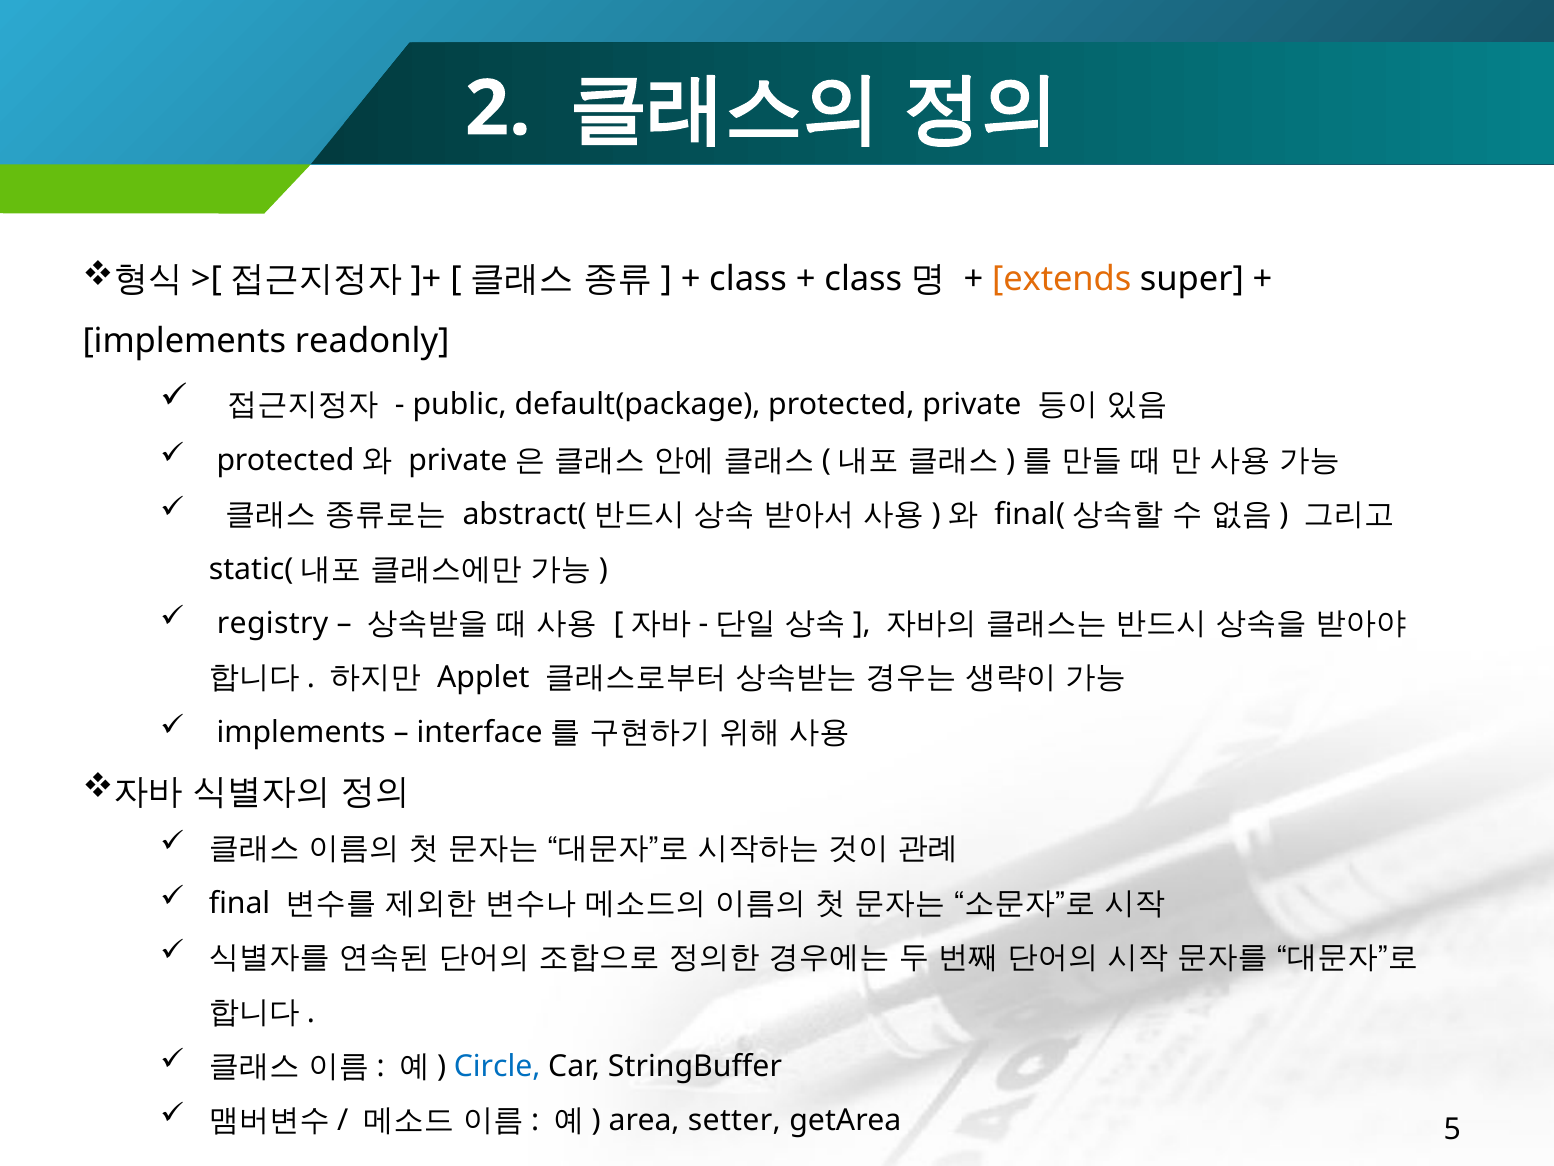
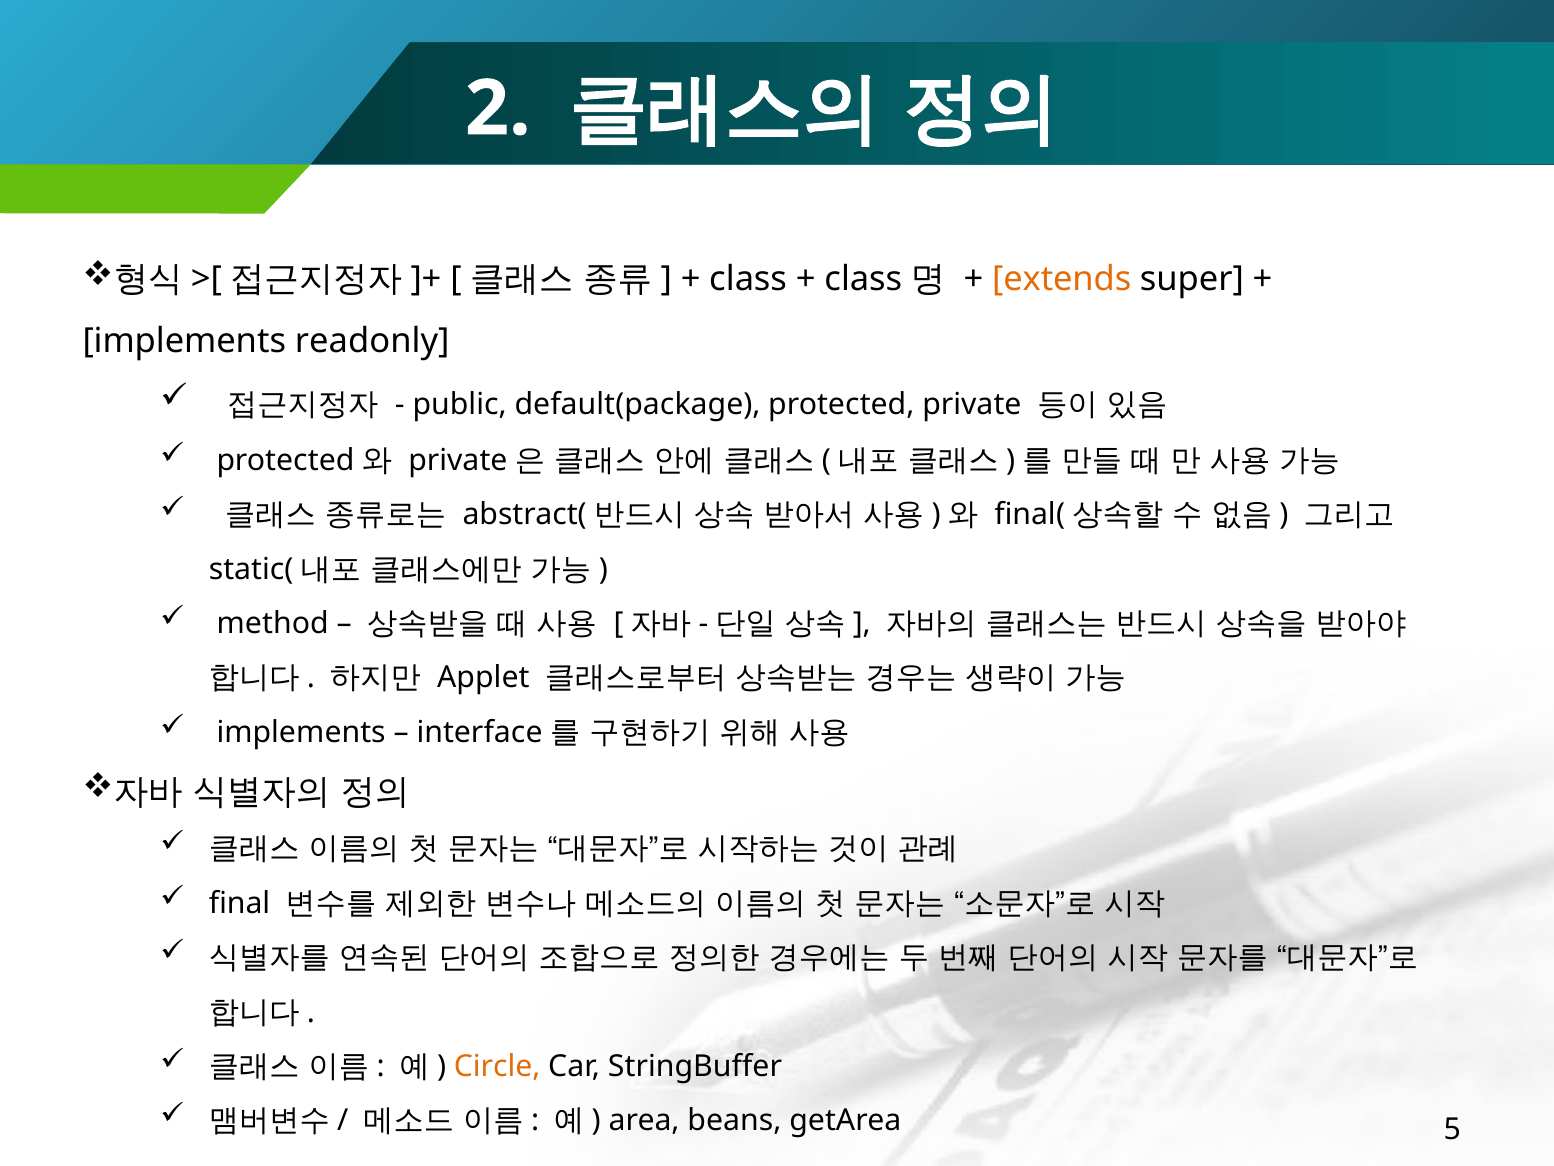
registry: registry -> method
Circle colour: blue -> orange
setter: setter -> beans
